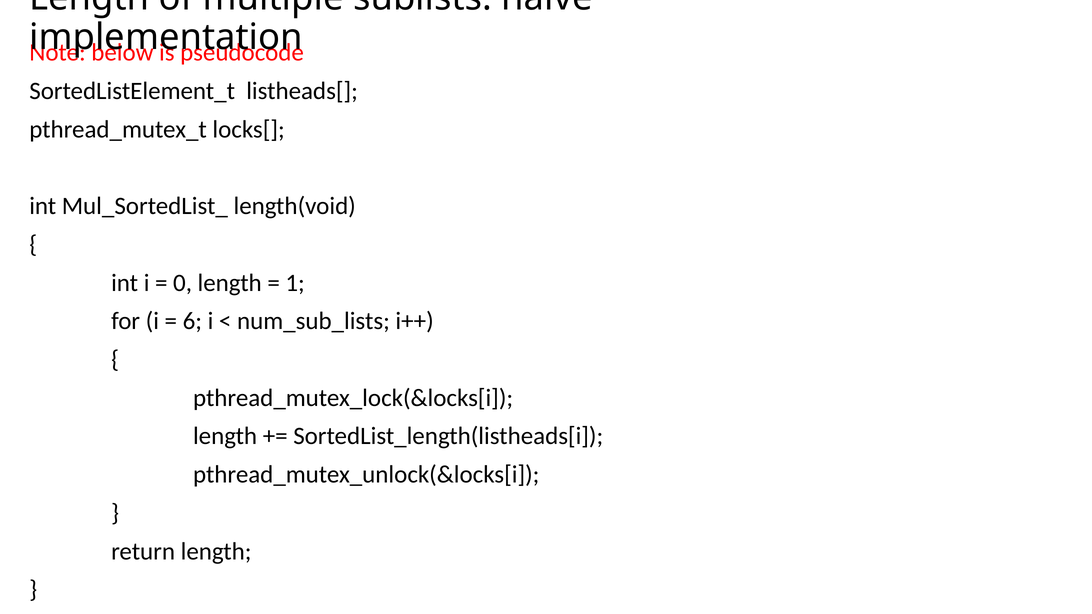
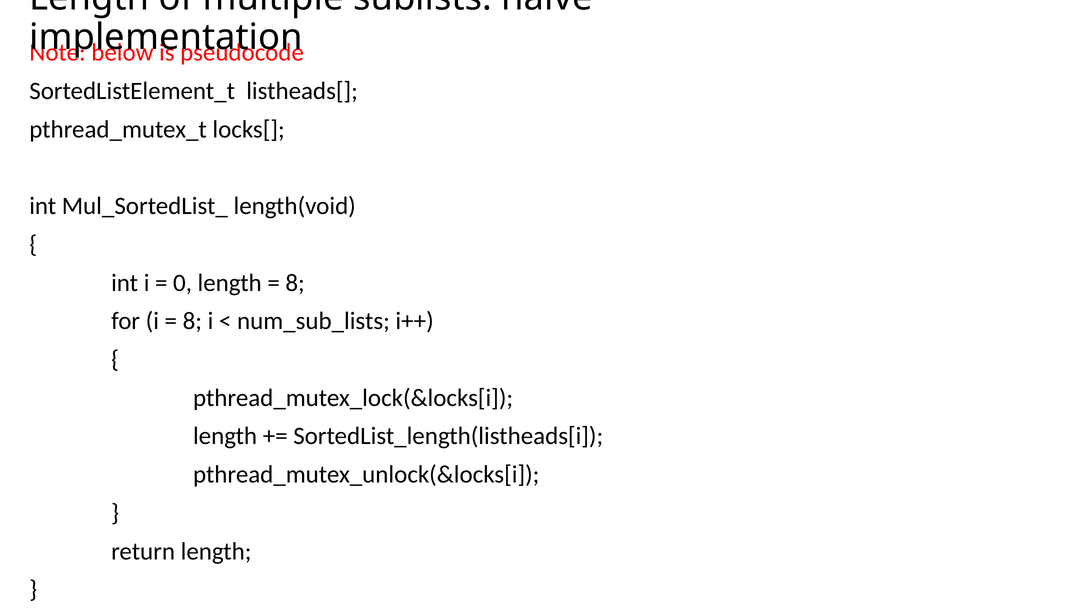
1 at (295, 283): 1 -> 8
6 at (192, 321): 6 -> 8
